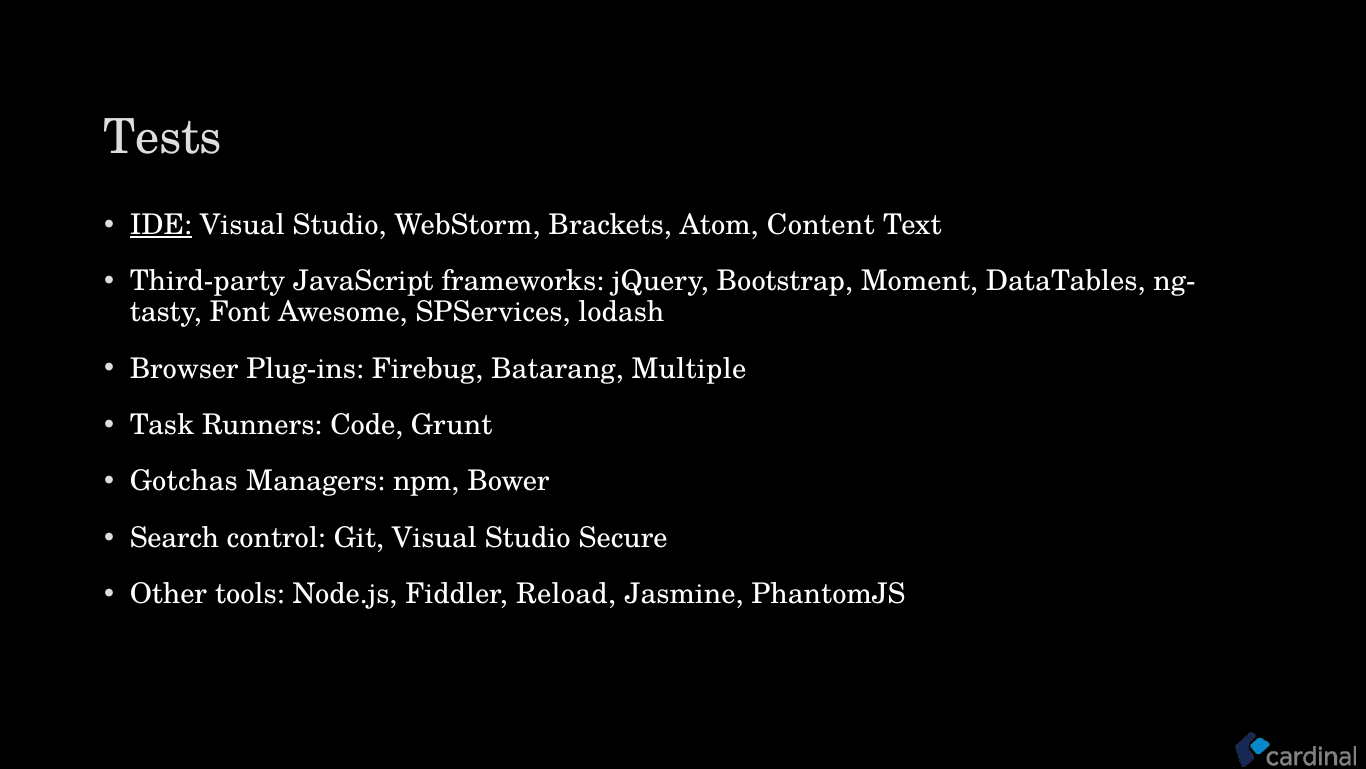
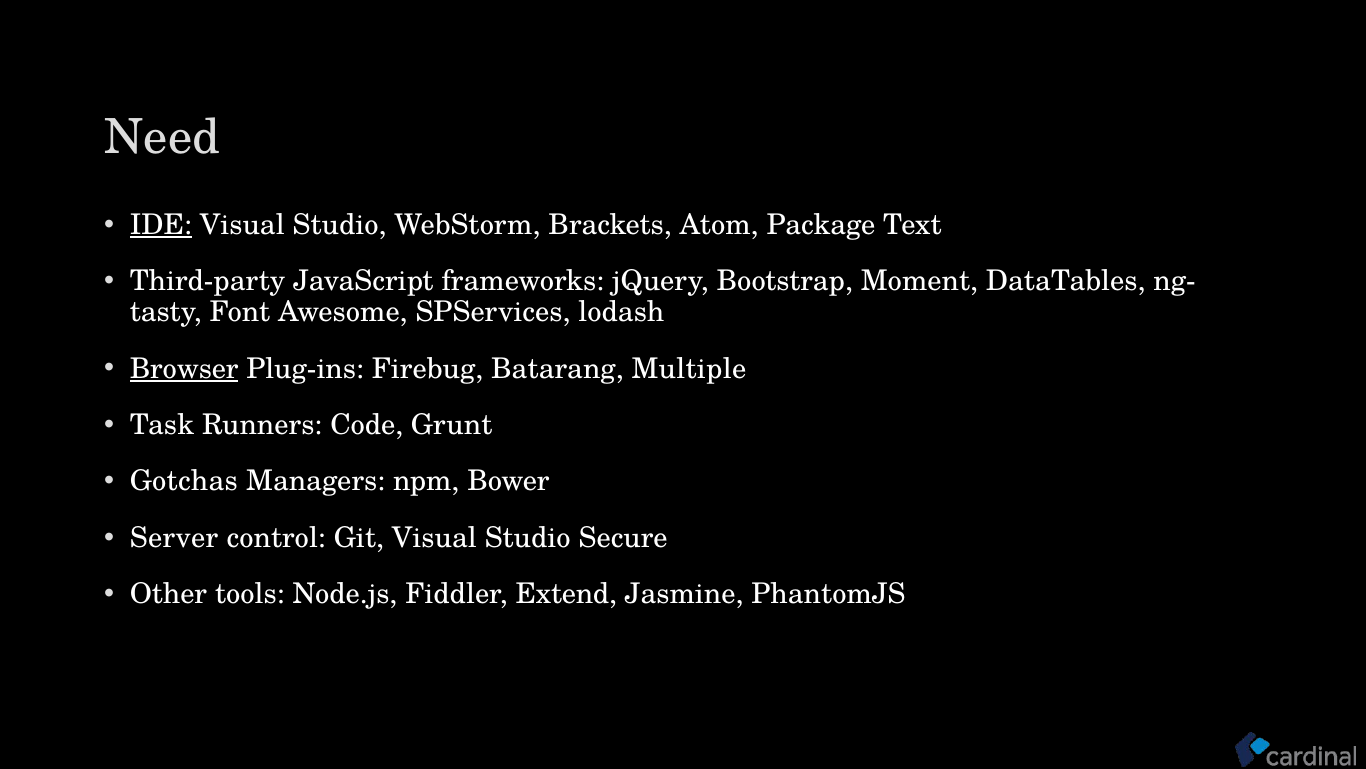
Tests: Tests -> Need
Content: Content -> Package
Browser underline: none -> present
Search: Search -> Server
Reload: Reload -> Extend
